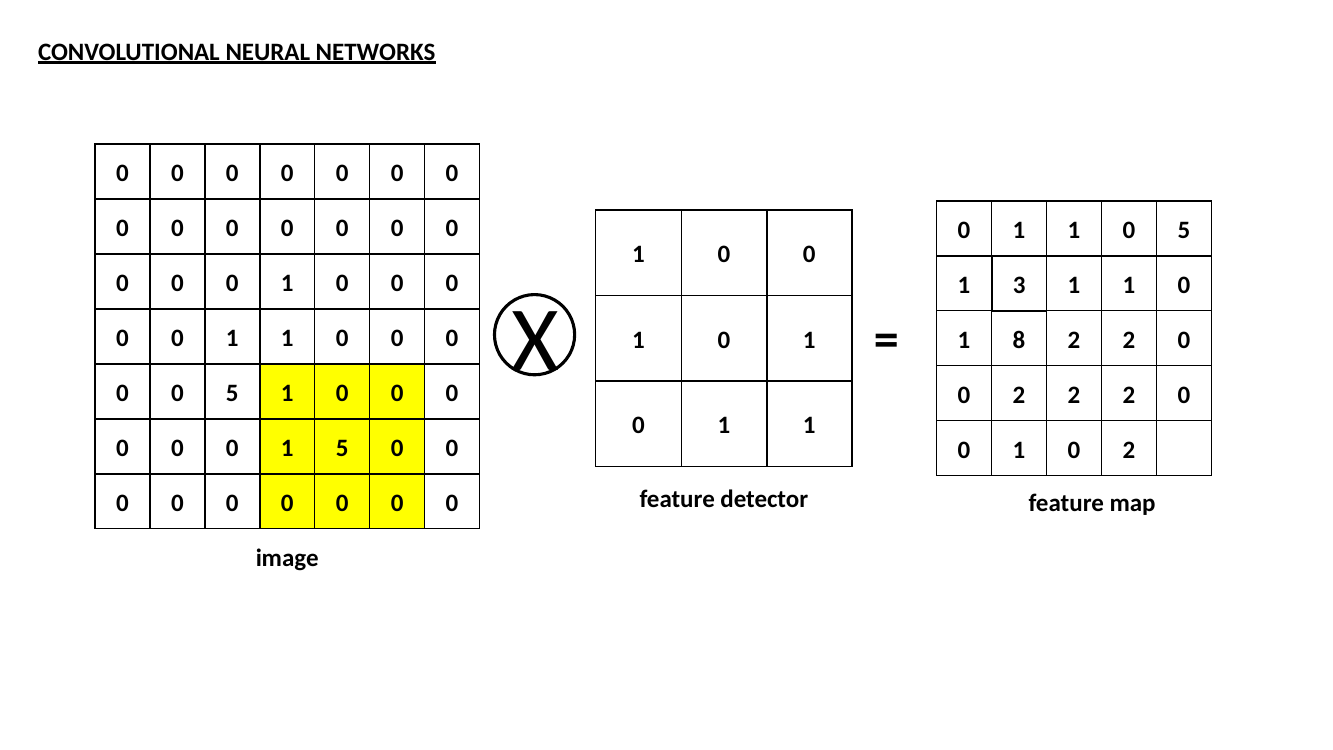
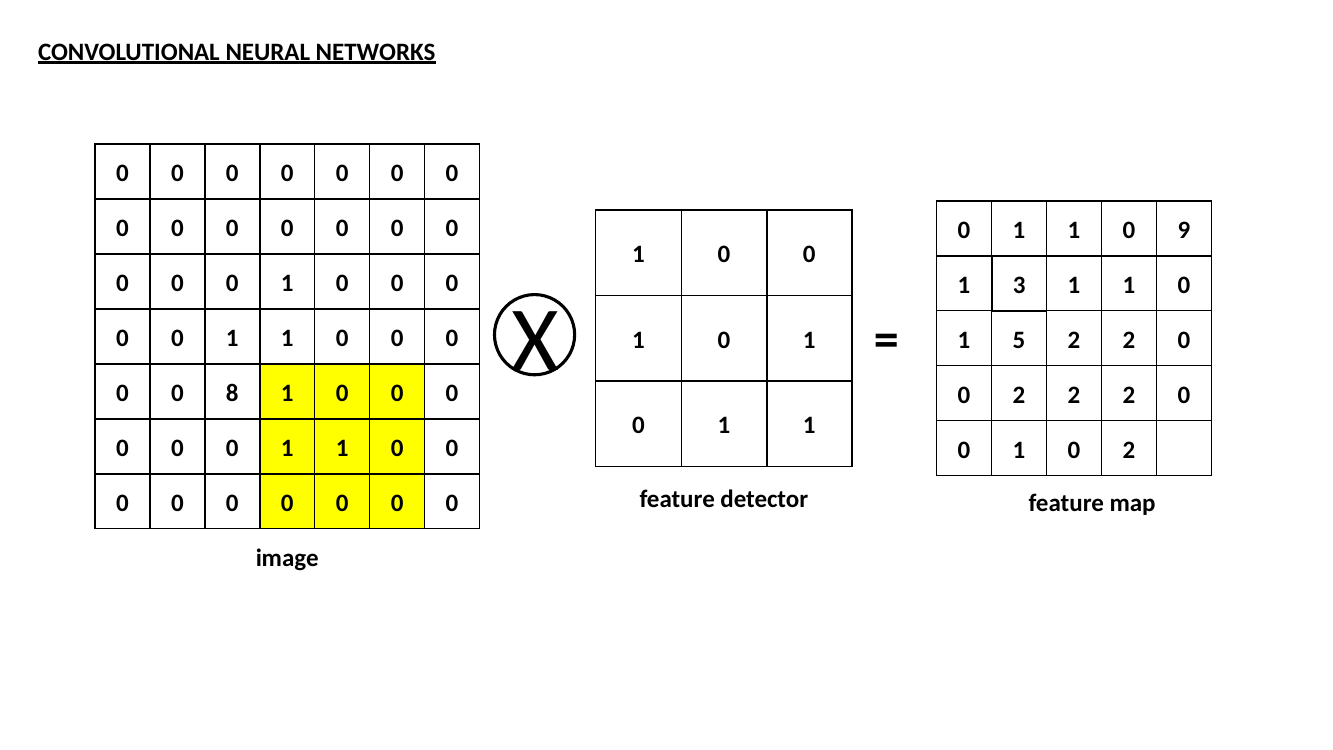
1 0 5: 5 -> 9
8: 8 -> 5
0 0 5: 5 -> 8
5 at (342, 448): 5 -> 1
